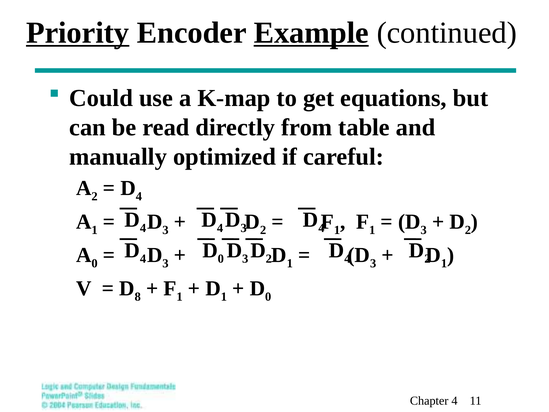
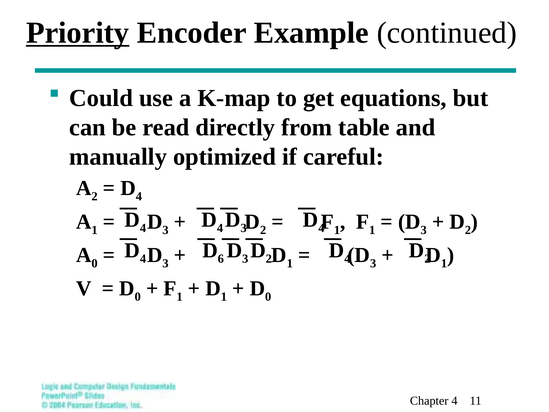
Example underline: present -> none
0 at (221, 259): 0 -> 6
8 at (138, 297): 8 -> 0
